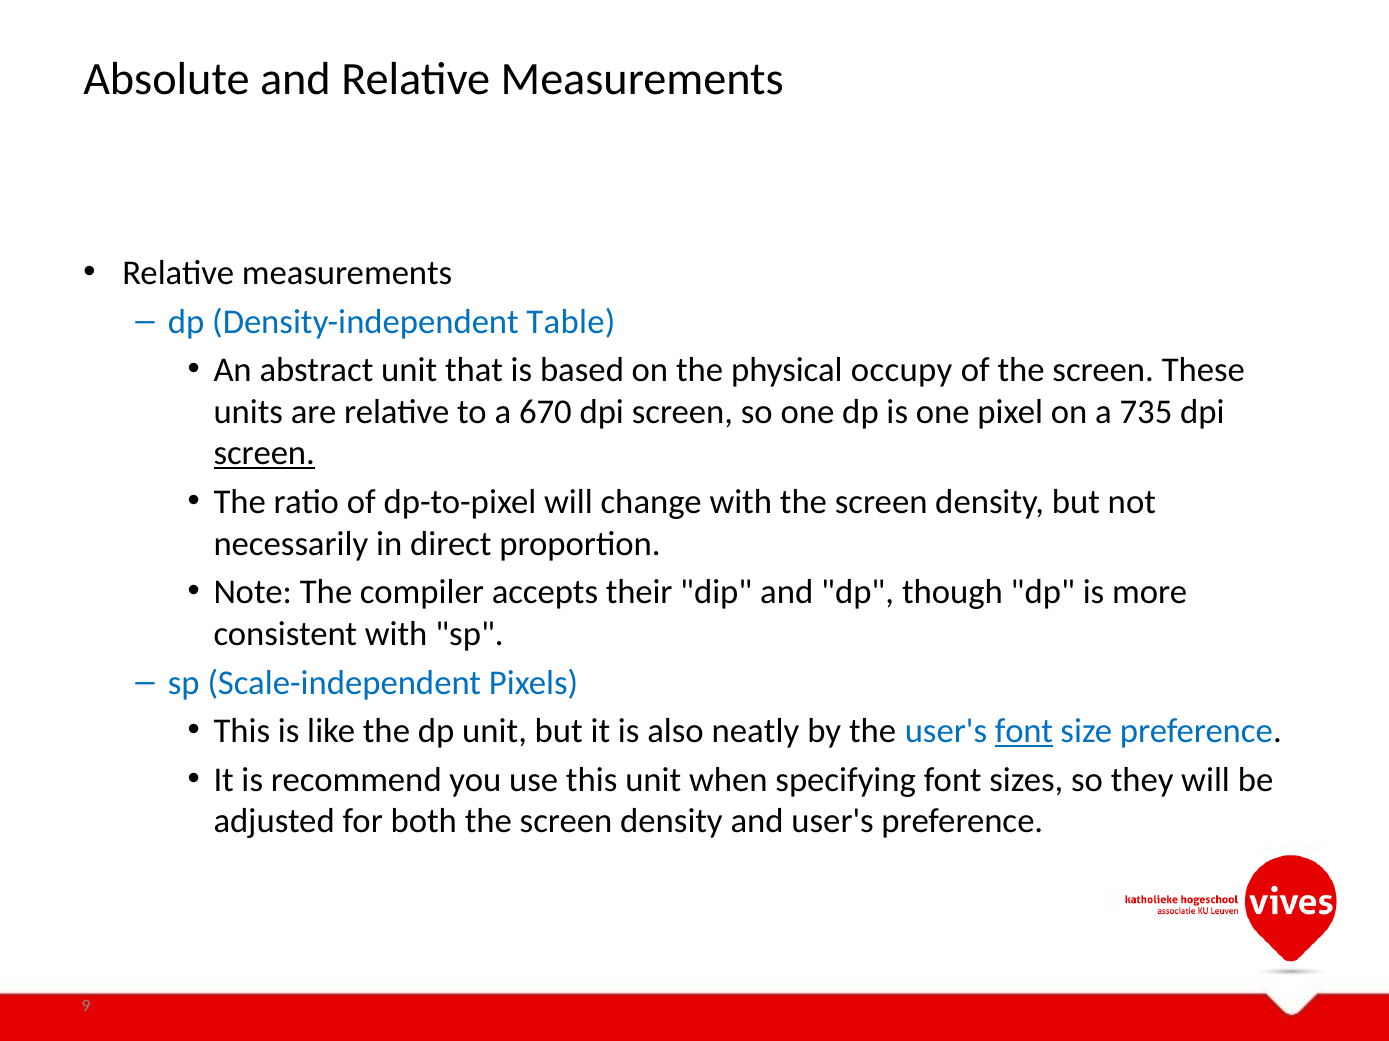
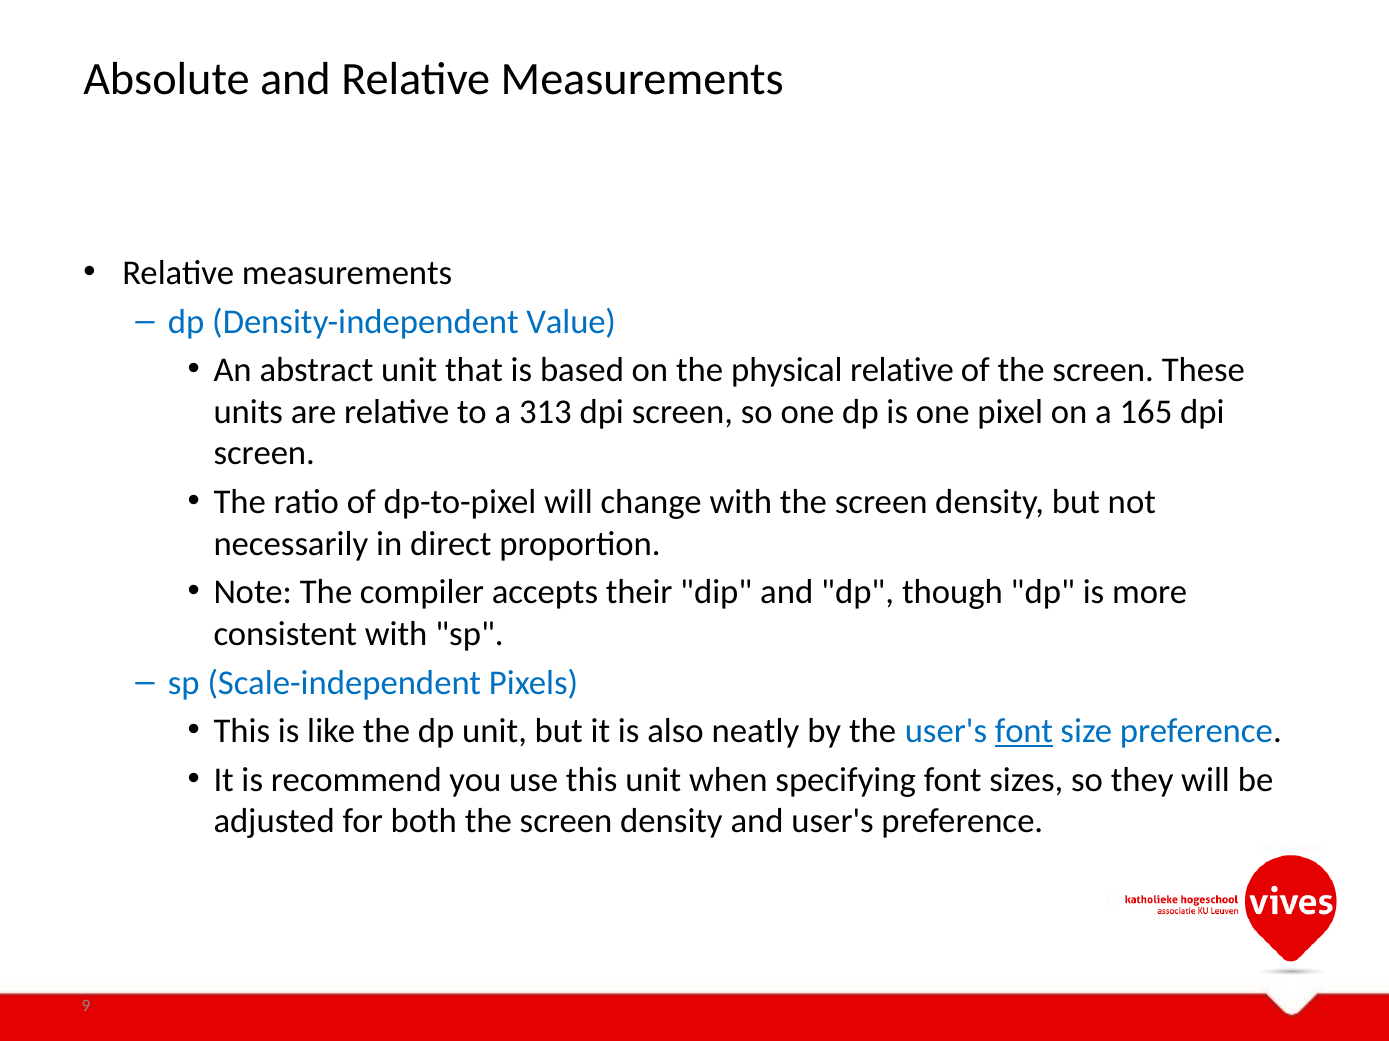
Table: Table -> Value
physical occupy: occupy -> relative
670: 670 -> 313
735: 735 -> 165
screen at (264, 454) underline: present -> none
